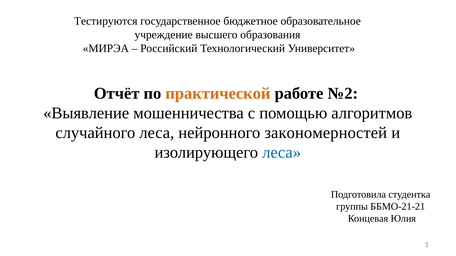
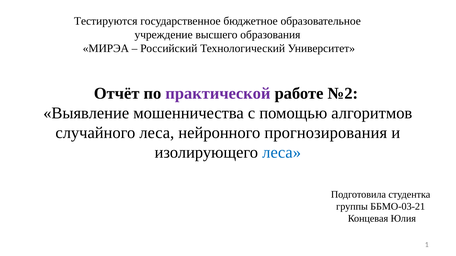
практической colour: orange -> purple
закономерностей: закономерностей -> прогнозирования
ББМО-21-21: ББМО-21-21 -> ББМО-03-21
